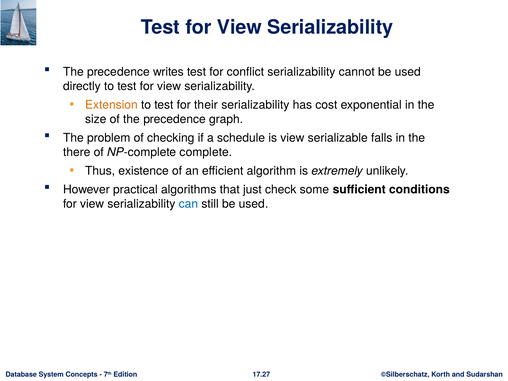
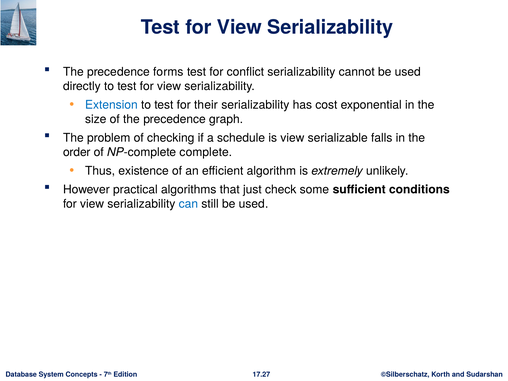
writes: writes -> forms
Extension colour: orange -> blue
there: there -> order
